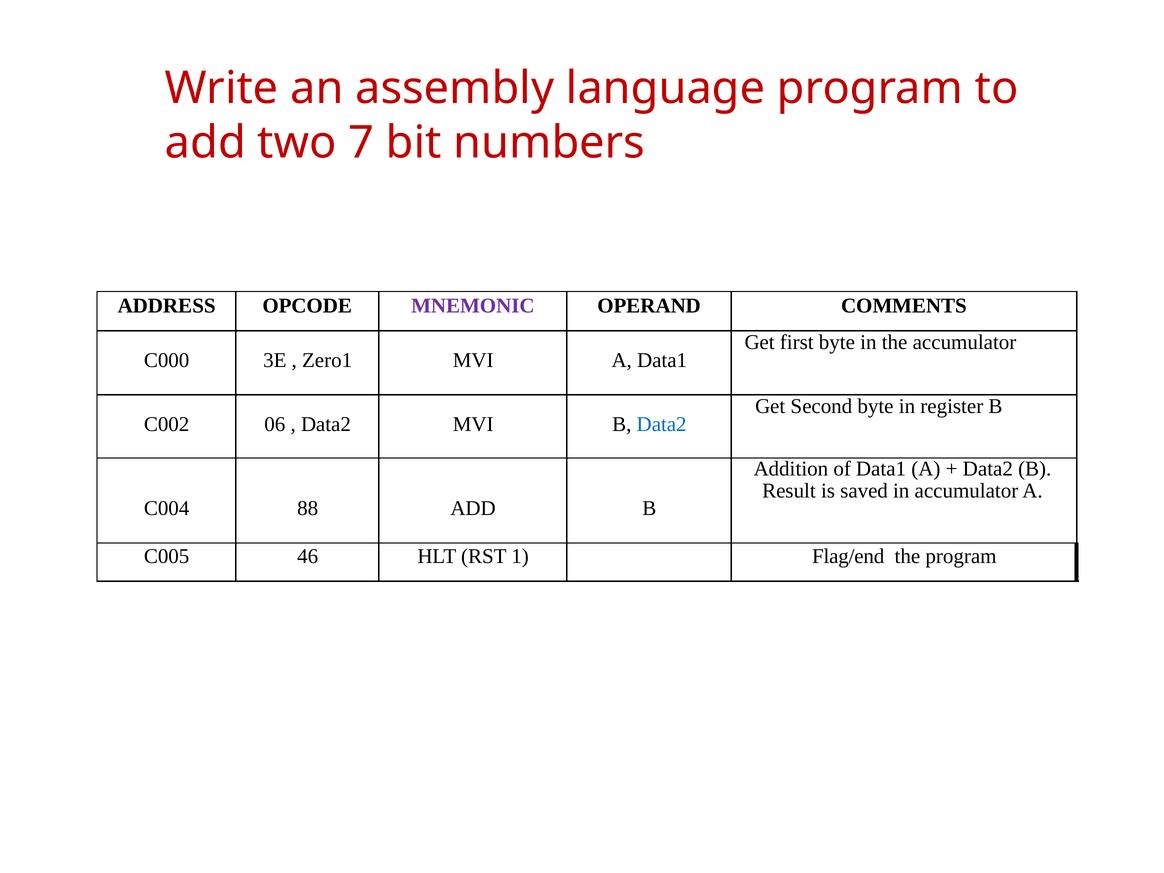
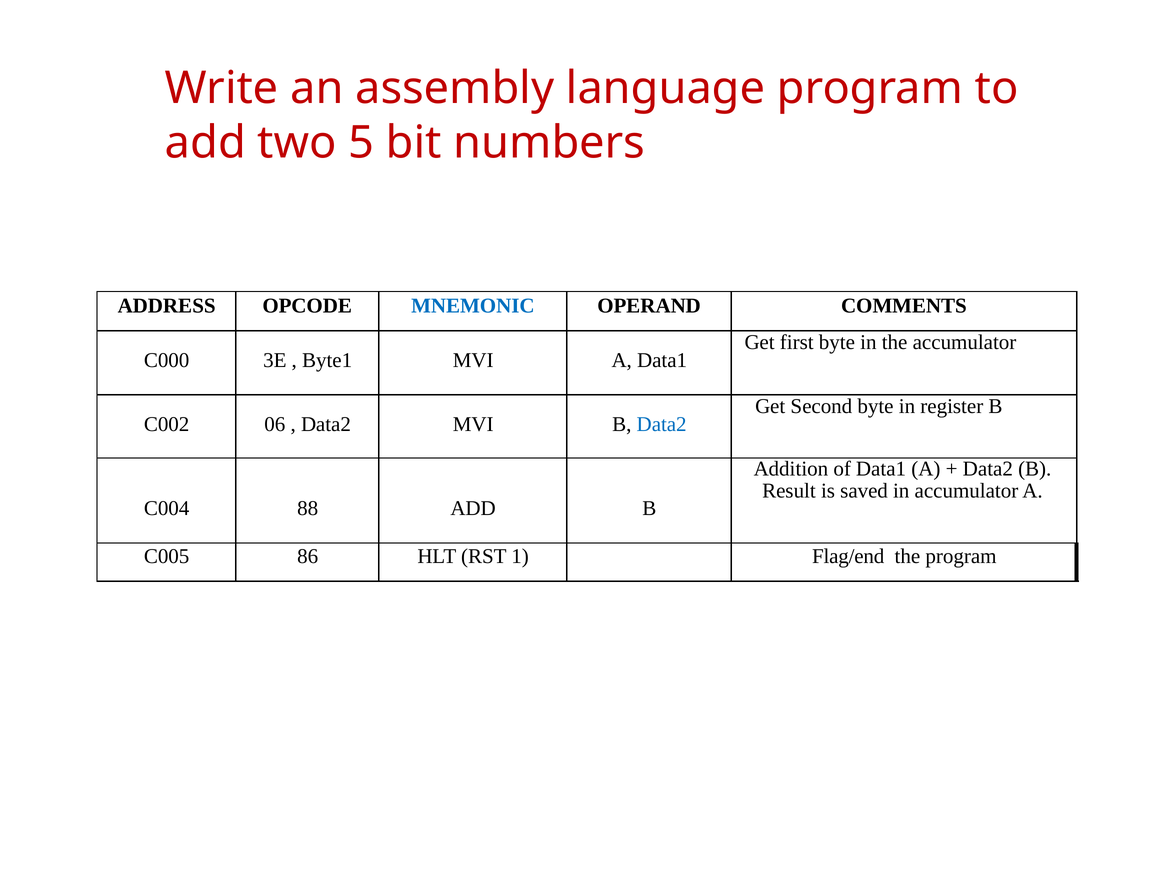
7: 7 -> 5
MNEMONIC colour: purple -> blue
Zero1: Zero1 -> Byte1
46: 46 -> 86
